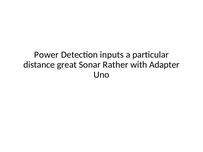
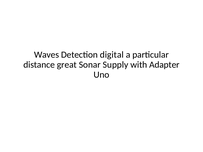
Power: Power -> Waves
inputs: inputs -> digital
Rather: Rather -> Supply
